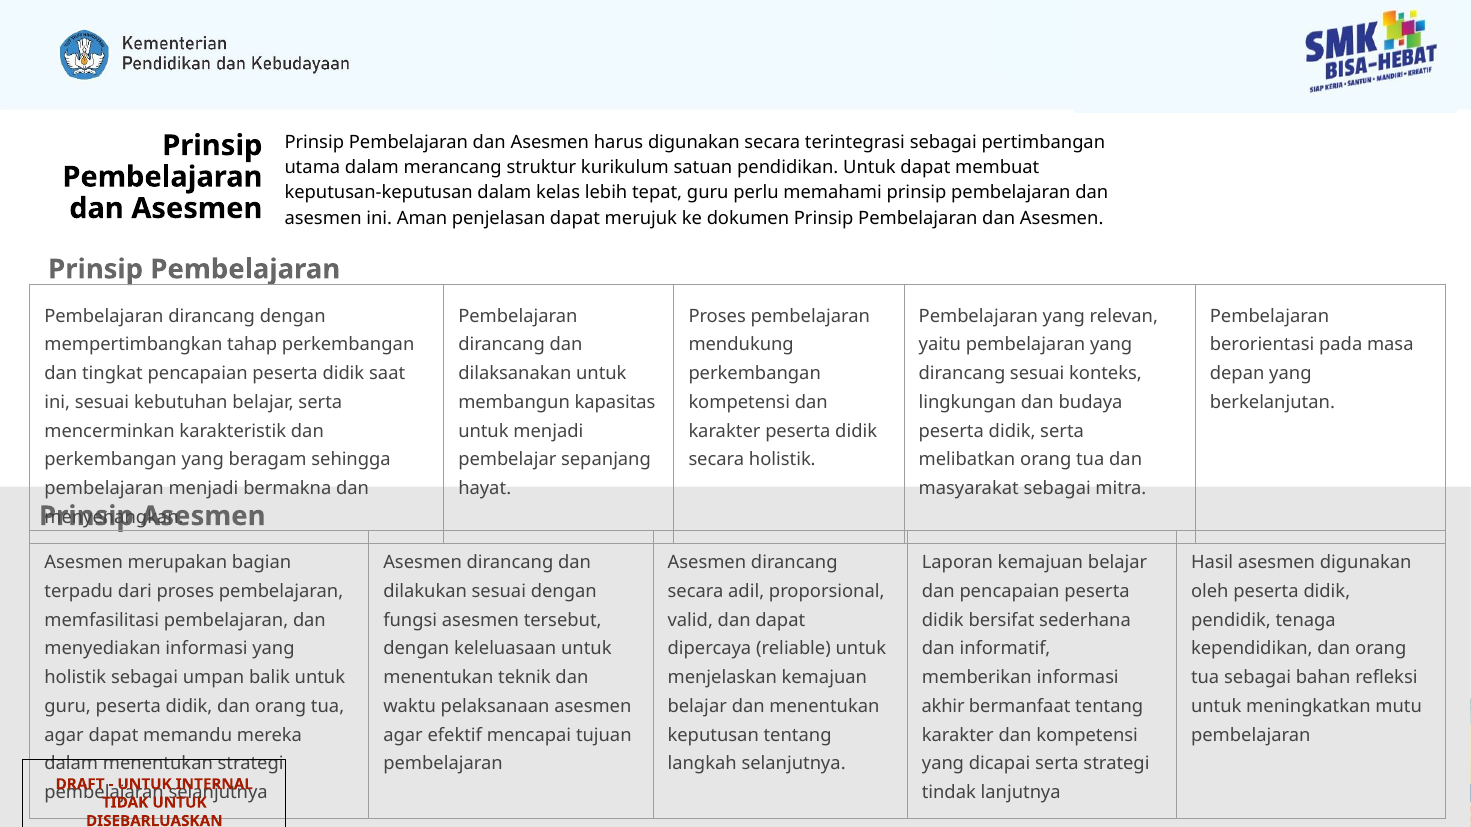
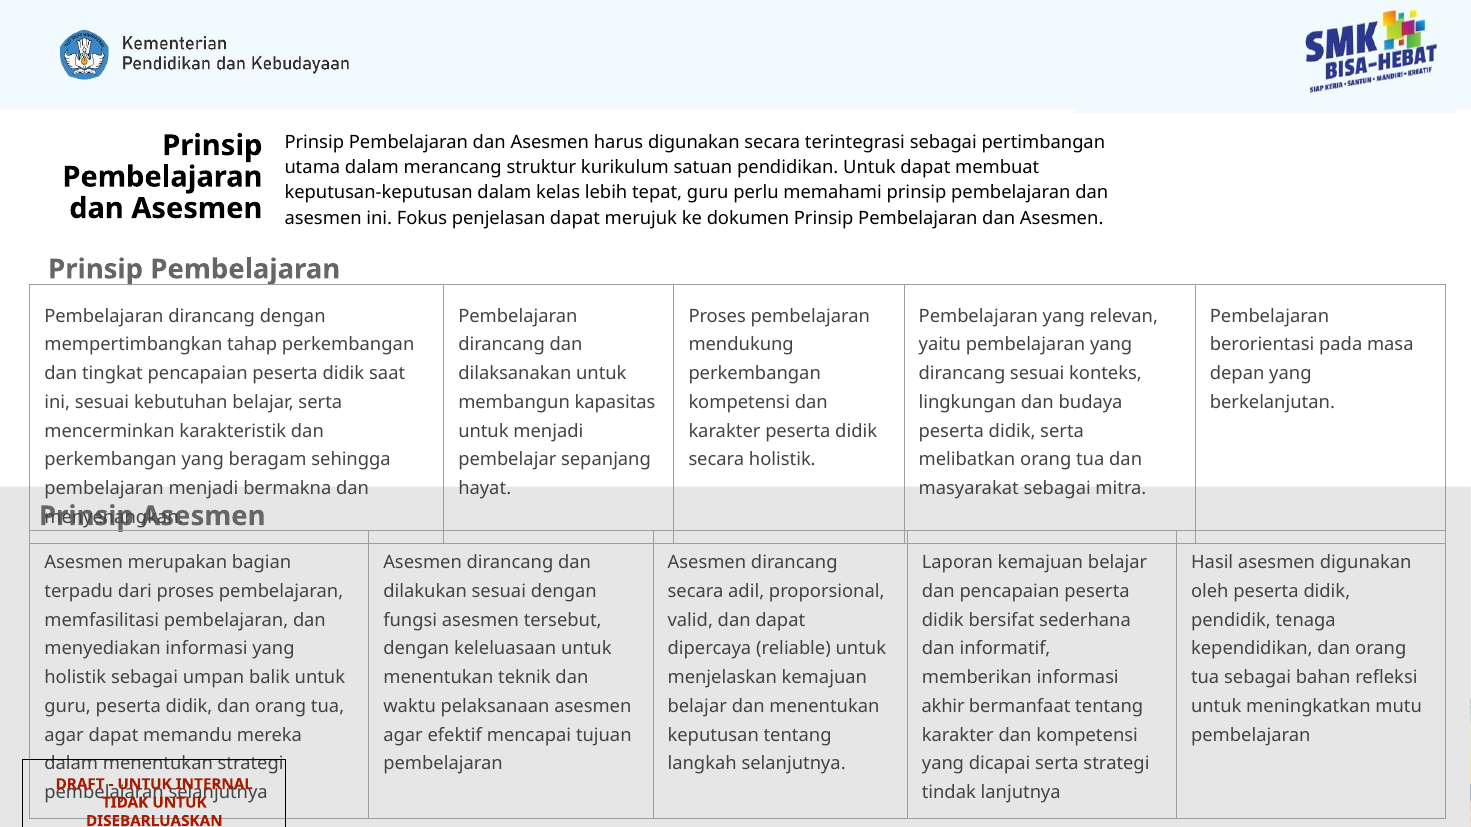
Aman: Aman -> Fokus
